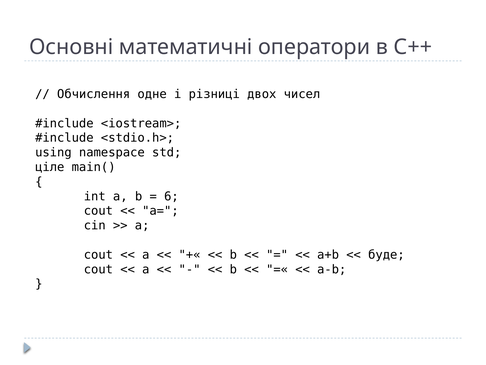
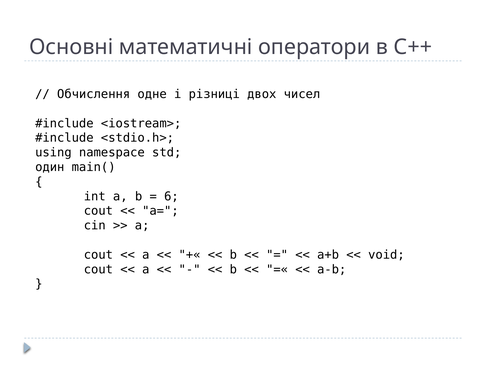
ціле: ціле -> один
буде: буде -> void
